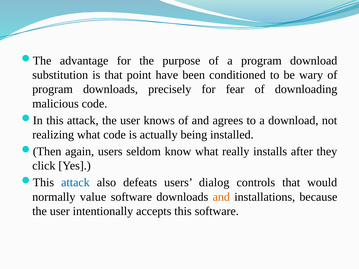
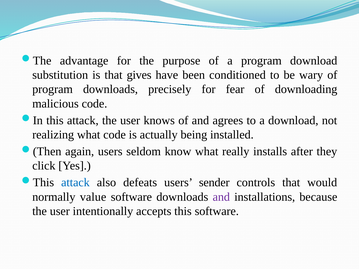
point: point -> gives
dialog: dialog -> sender
and at (221, 197) colour: orange -> purple
